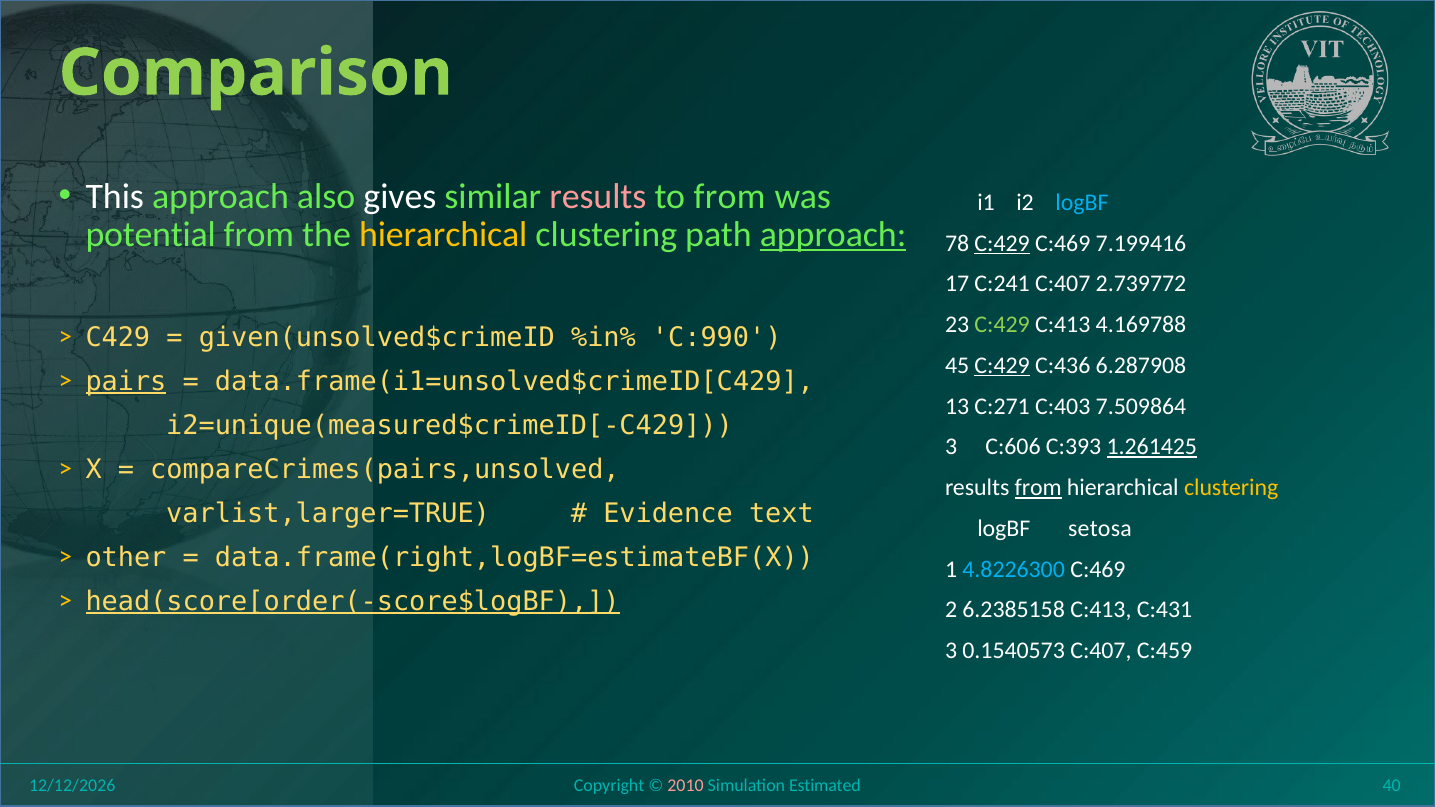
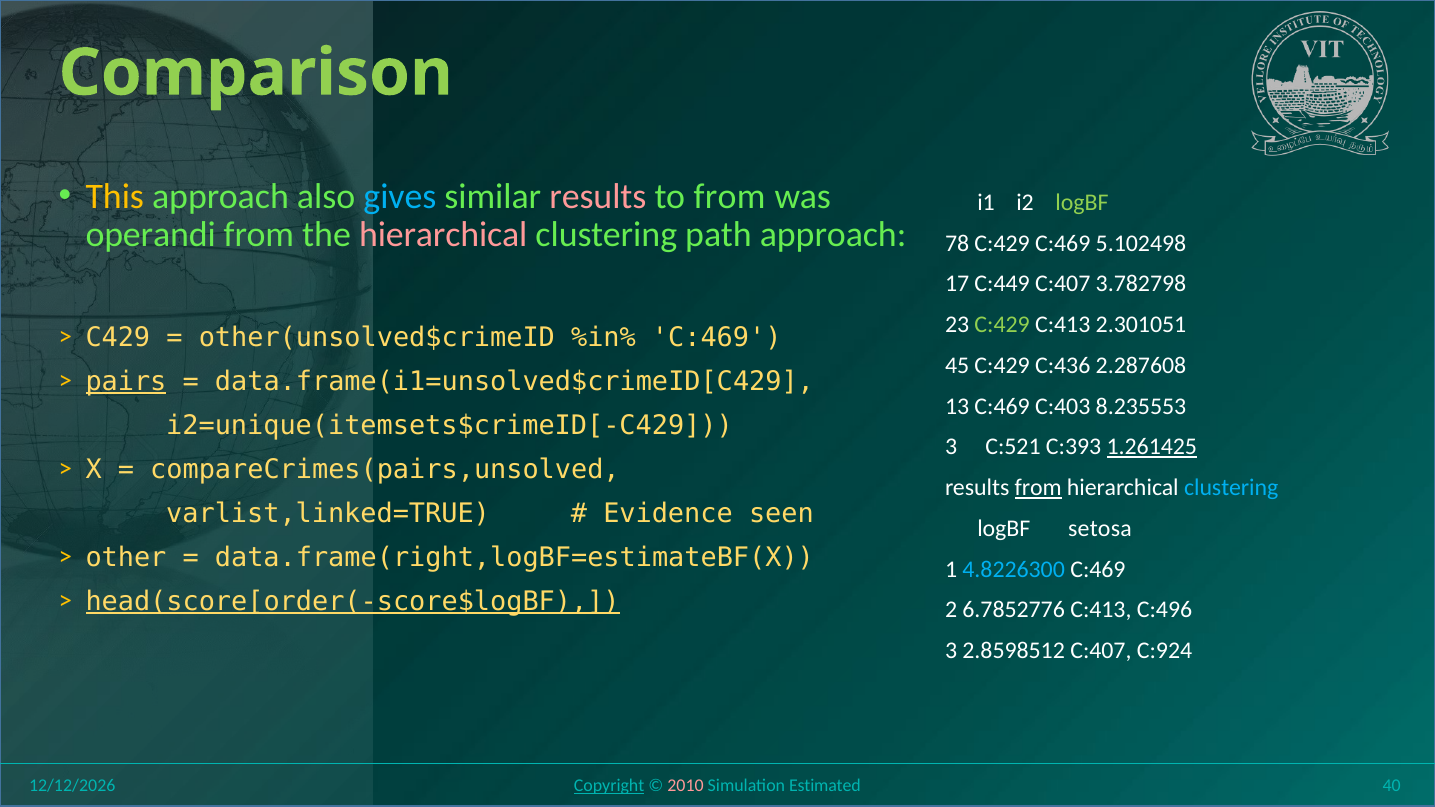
This colour: white -> yellow
gives colour: white -> light blue
logBF at (1082, 202) colour: light blue -> light green
potential: potential -> operandi
hierarchical at (443, 235) colour: yellow -> pink
approach at (833, 235) underline: present -> none
C:429 at (1002, 243) underline: present -> none
7.199416: 7.199416 -> 5.102498
C:241: C:241 -> C:449
2.739772: 2.739772 -> 3.782798
4.169788: 4.169788 -> 2.301051
given(unsolved$crimeID: given(unsolved$crimeID -> other(unsolved$crimeID
%in% C:990: C:990 -> C:469
C:429 at (1002, 365) underline: present -> none
6.287908: 6.287908 -> 2.287608
13 C:271: C:271 -> C:469
7.509864: 7.509864 -> 8.235553
i2=unique(measured$crimeID[-C429: i2=unique(measured$crimeID[-C429 -> i2=unique(itemsets$crimeID[-C429
C:606: C:606 -> C:521
clustering at (1231, 488) colour: yellow -> light blue
varlist,larger=TRUE: varlist,larger=TRUE -> varlist,linked=TRUE
text: text -> seen
6.2385158: 6.2385158 -> 6.7852776
C:431: C:431 -> C:496
0.1540573: 0.1540573 -> 2.8598512
C:459: C:459 -> C:924
Copyright underline: none -> present
